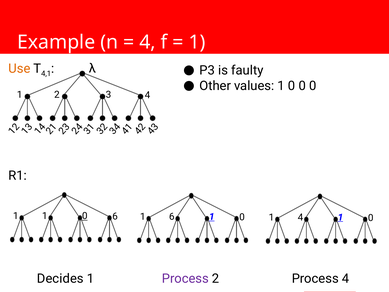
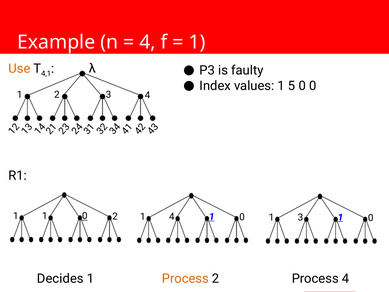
Other: Other -> Index
values 1 0: 0 -> 5
0 6: 6 -> 2
6 at (172, 217): 6 -> 4
0 1 4: 4 -> 3
Process at (185, 278) colour: purple -> orange
